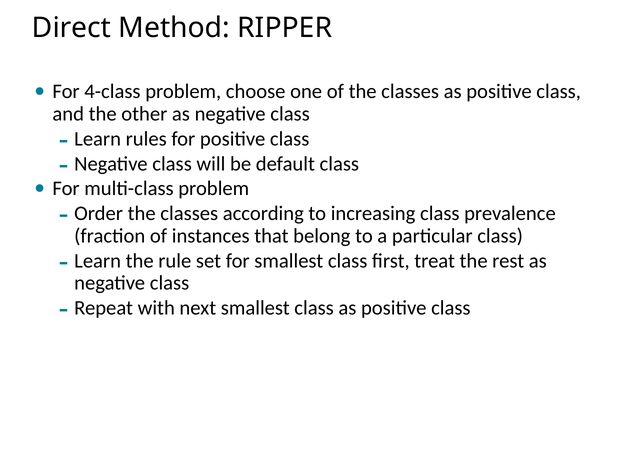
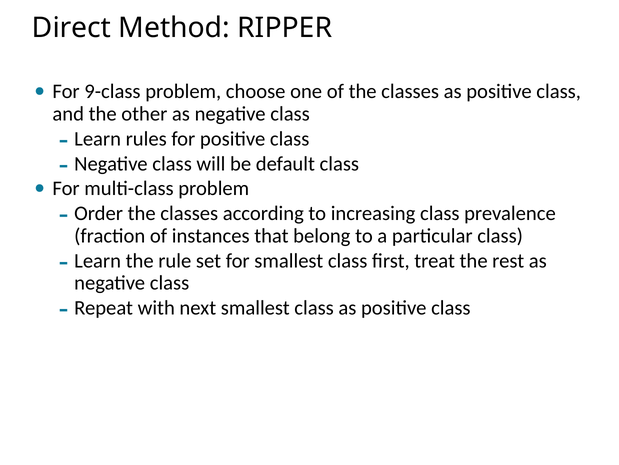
4-class: 4-class -> 9-class
